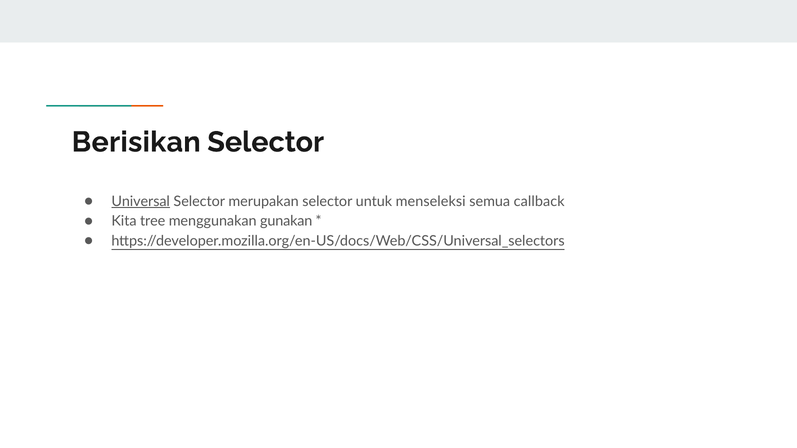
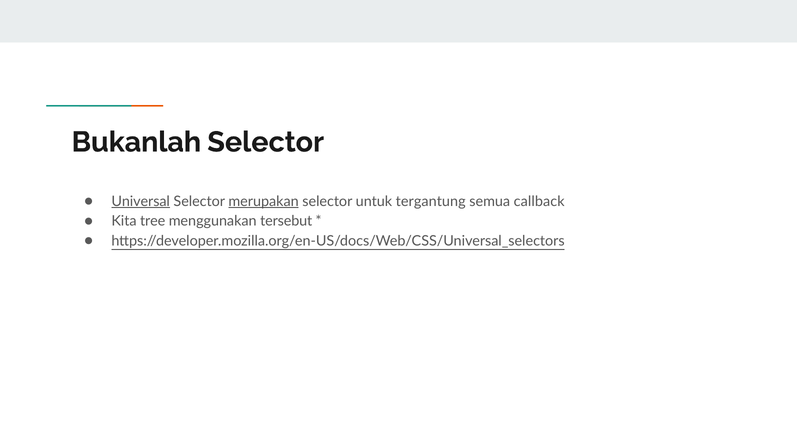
Berisikan: Berisikan -> Bukanlah
merupakan underline: none -> present
menseleksi: menseleksi -> tergantung
gunakan: gunakan -> tersebut
